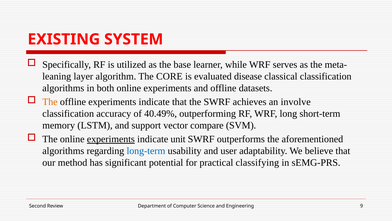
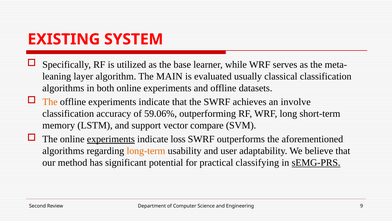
CORE: CORE -> MAIN
disease: disease -> usually
40.49%: 40.49% -> 59.06%
unit: unit -> loss
long-term colour: blue -> orange
sEMG-PRS underline: none -> present
